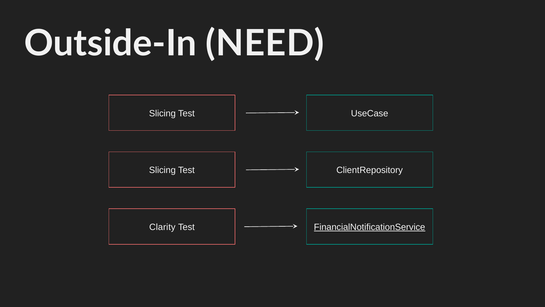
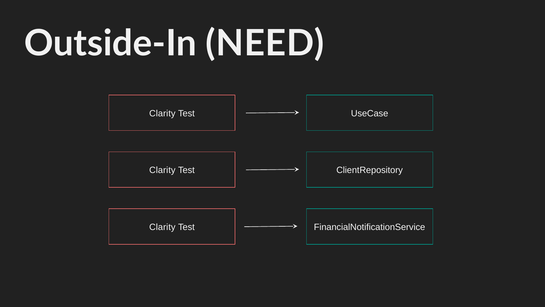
Slicing at (162, 113): Slicing -> Clarity
Slicing at (162, 170): Slicing -> Clarity
FinancialNotificationService underline: present -> none
